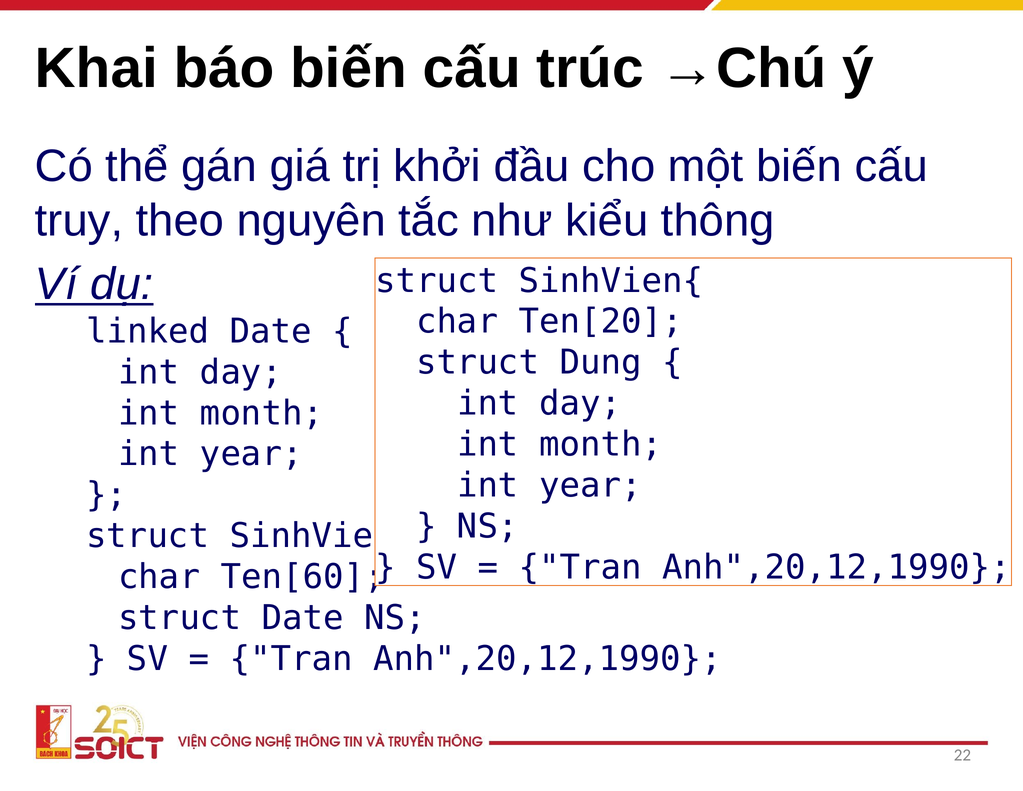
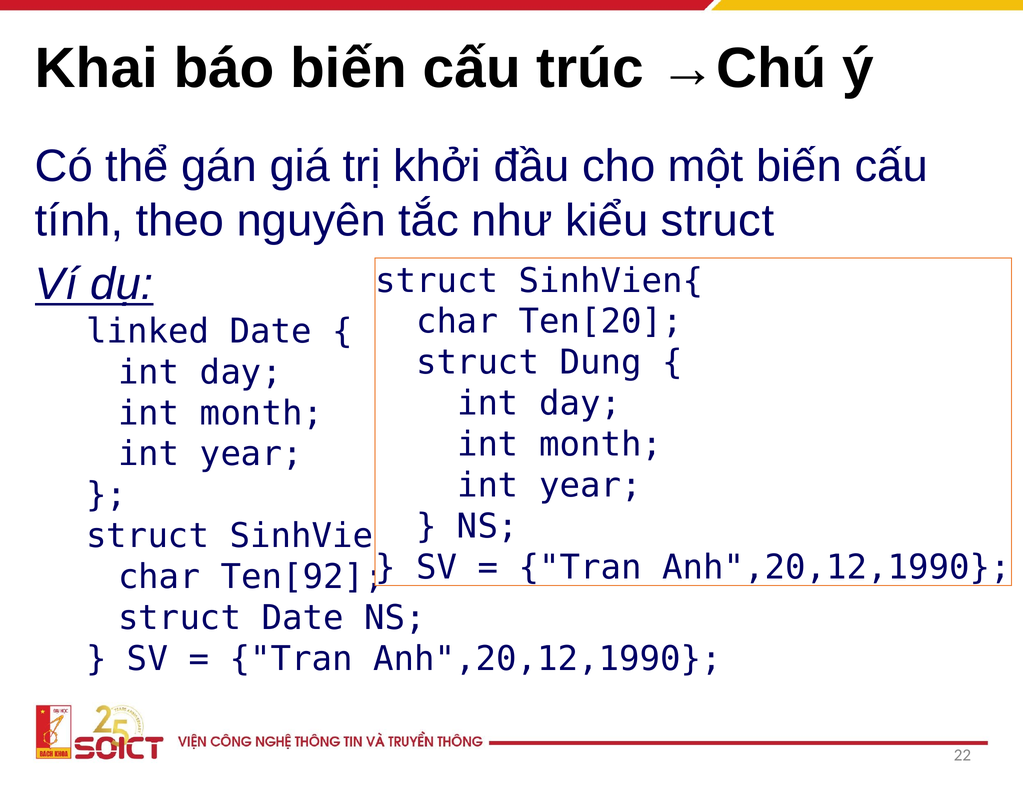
truy: truy -> tính
kiểu thông: thông -> struct
Ten[60: Ten[60 -> Ten[92
